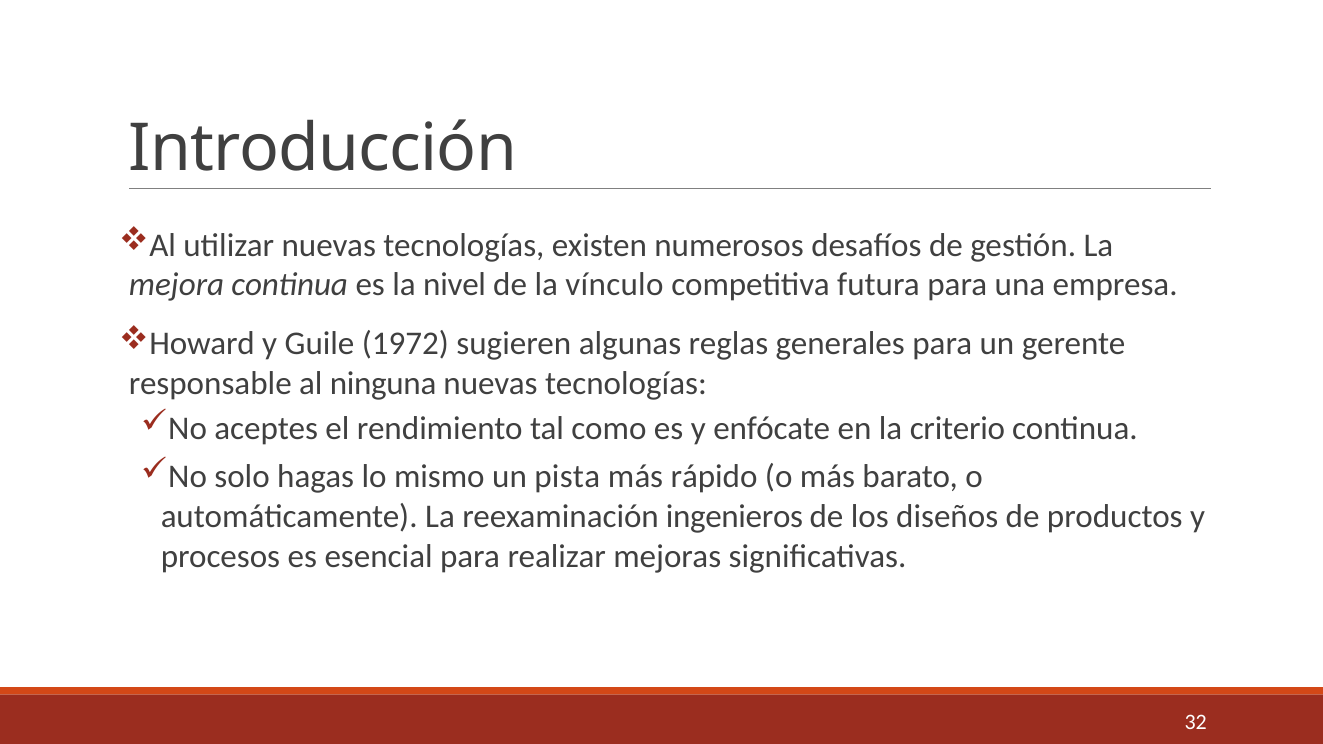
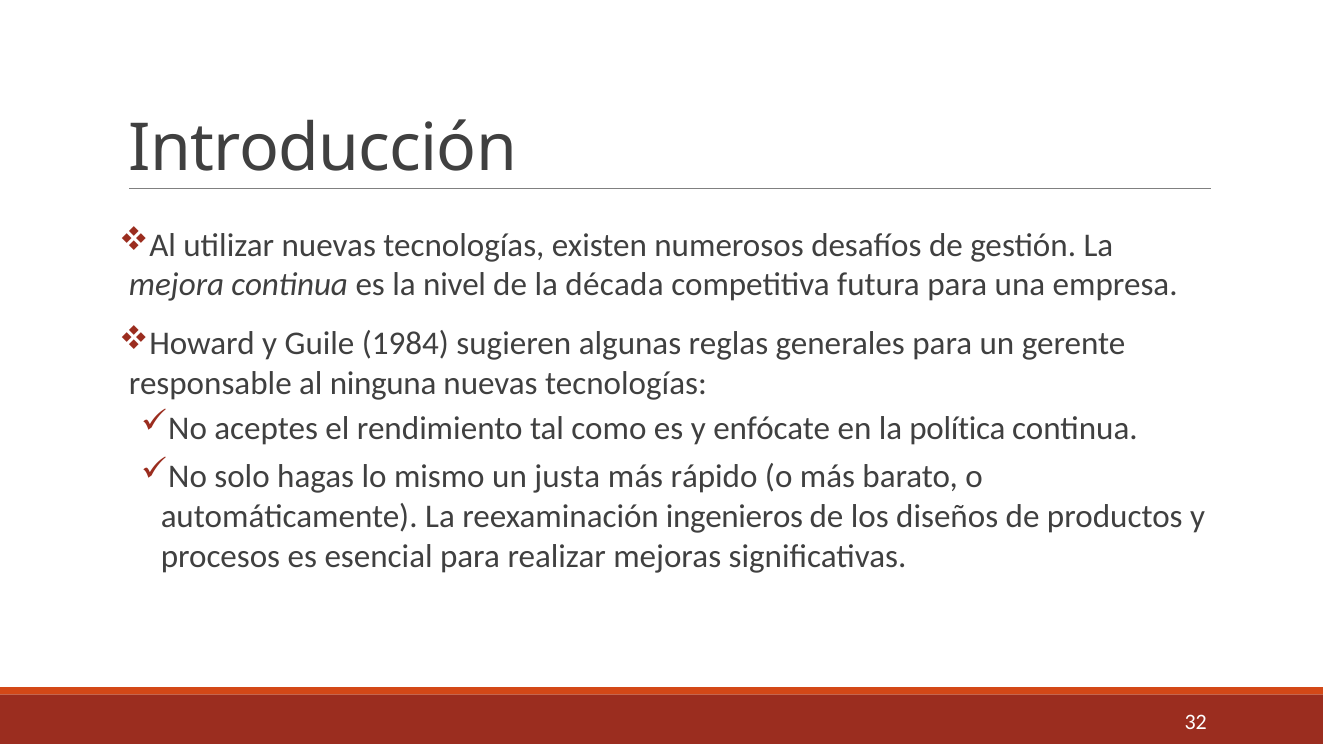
vínculo: vínculo -> década
1972: 1972 -> 1984
criterio: criterio -> política
pista: pista -> justa
